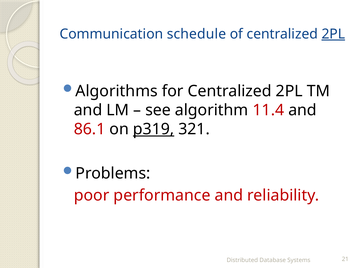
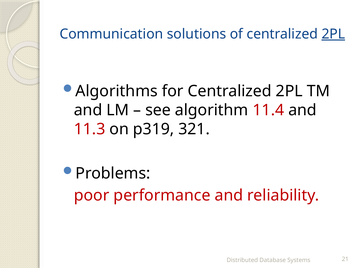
schedule: schedule -> solutions
86.1: 86.1 -> 11.3
p319 underline: present -> none
